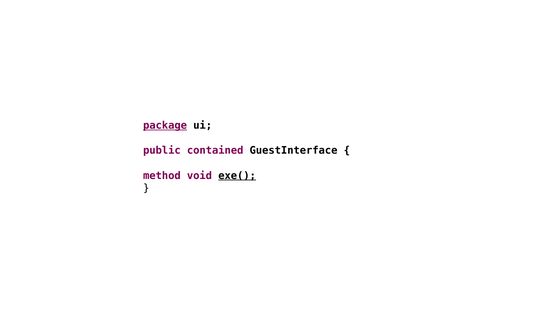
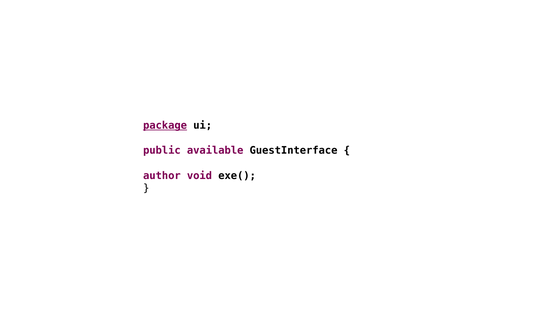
contained: contained -> available
method: method -> author
exe( underline: present -> none
